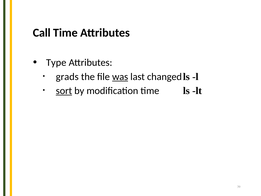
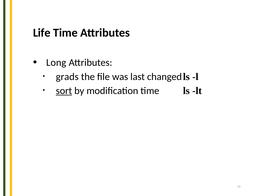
Call: Call -> Life
Type: Type -> Long
was underline: present -> none
